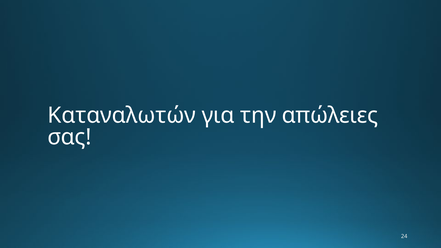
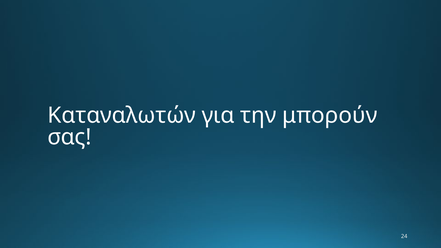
απώλειες: απώλειες -> μπορούν
